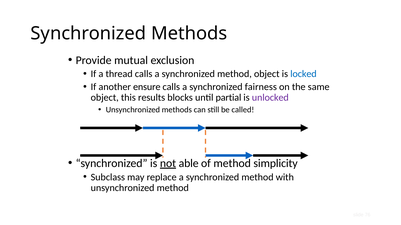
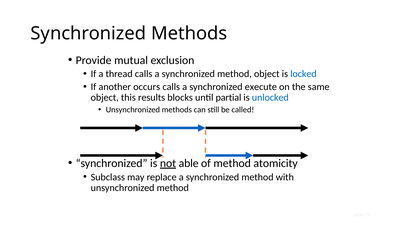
ensure: ensure -> occurs
fairness: fairness -> execute
unlocked colour: purple -> blue
simplicity: simplicity -> atomicity
